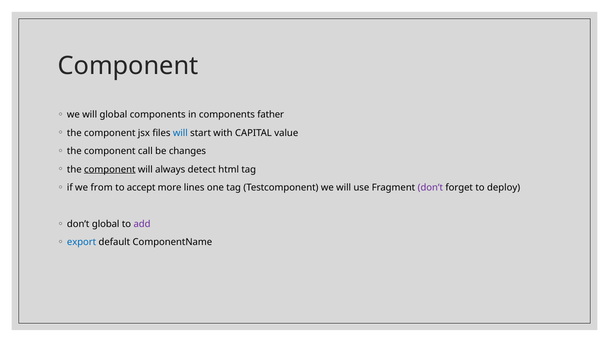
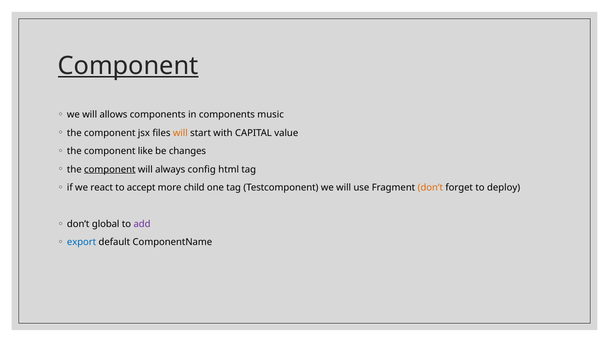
Component at (128, 66) underline: none -> present
will global: global -> allows
father: father -> music
will at (180, 133) colour: blue -> orange
call: call -> like
detect: detect -> config
from: from -> react
lines: lines -> child
don’t at (430, 188) colour: purple -> orange
